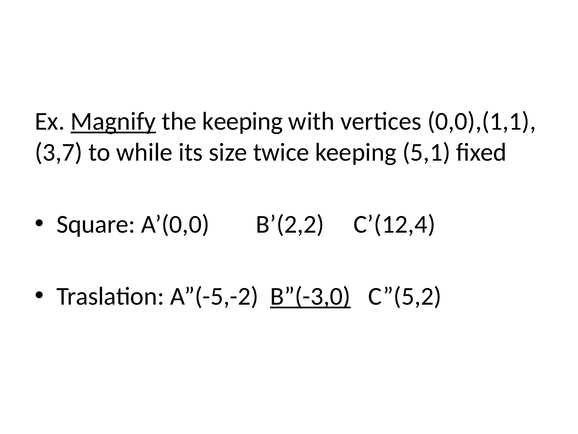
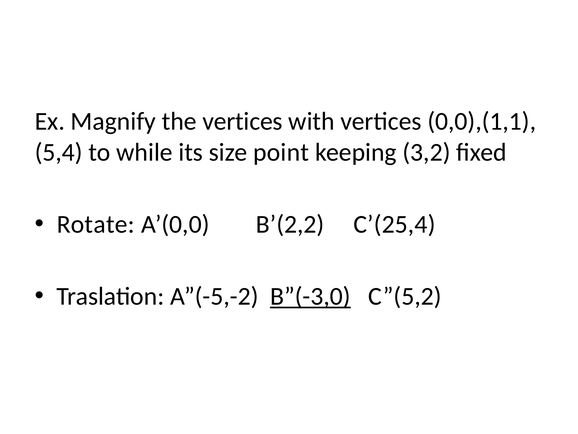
Magnify underline: present -> none
the keeping: keeping -> vertices
3,7: 3,7 -> 5,4
twice: twice -> point
5,1: 5,1 -> 3,2
Square: Square -> Rotate
C’(12,4: C’(12,4 -> C’(25,4
